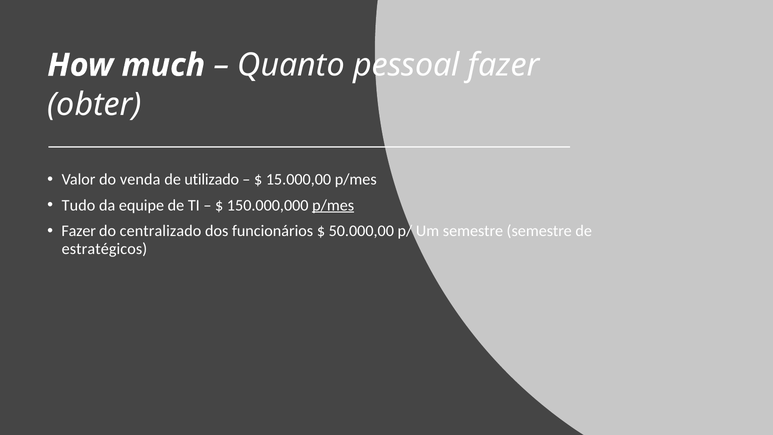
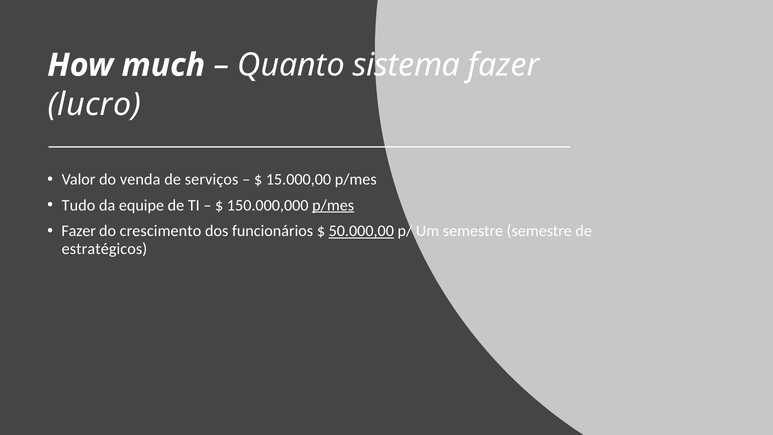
pessoal: pessoal -> sistema
obter: obter -> lucro
utilizado: utilizado -> serviços
centralizado: centralizado -> crescimento
50.000,00 underline: none -> present
